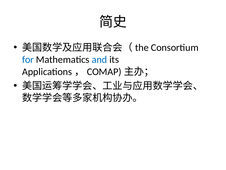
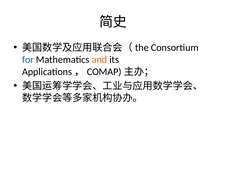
and colour: blue -> orange
